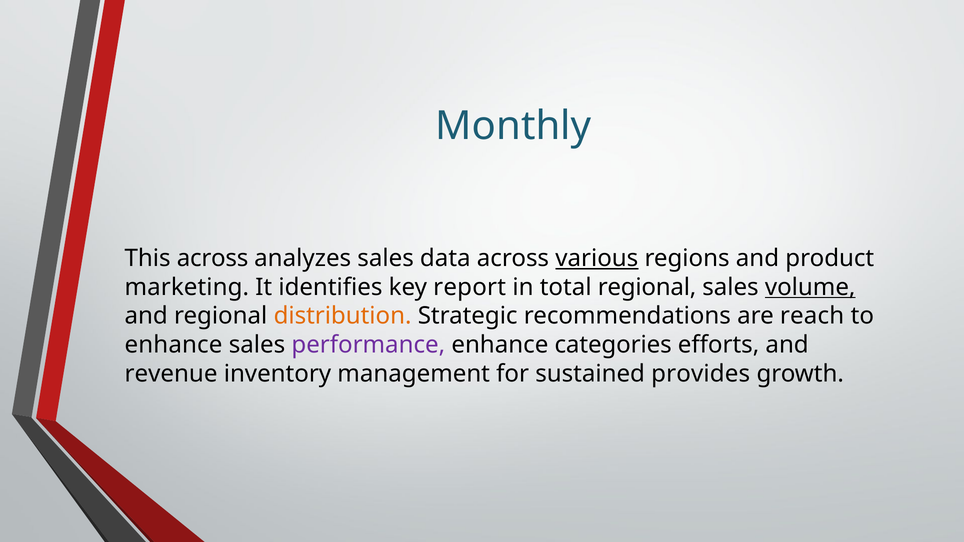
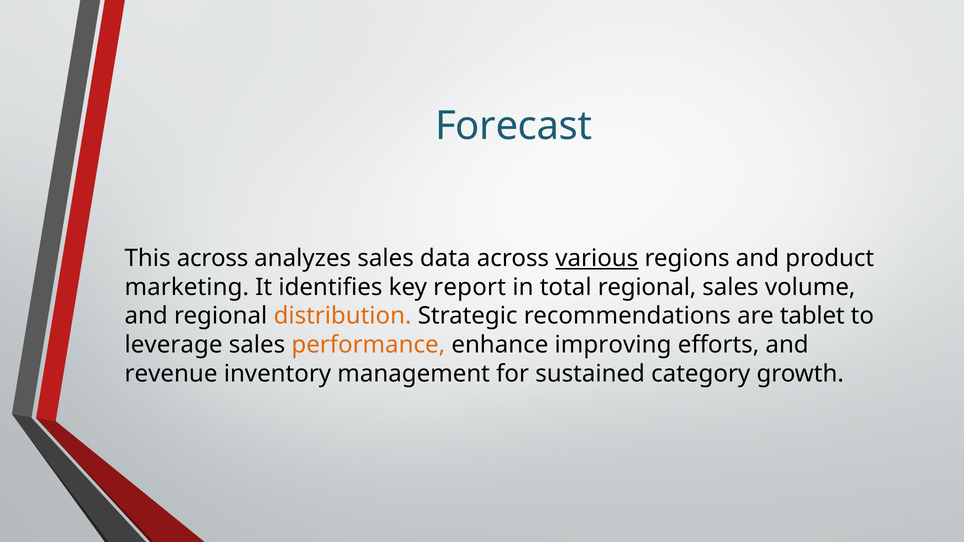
Monthly: Monthly -> Forecast
volume underline: present -> none
reach: reach -> tablet
enhance at (173, 345): enhance -> leverage
performance colour: purple -> orange
categories: categories -> improving
provides: provides -> category
